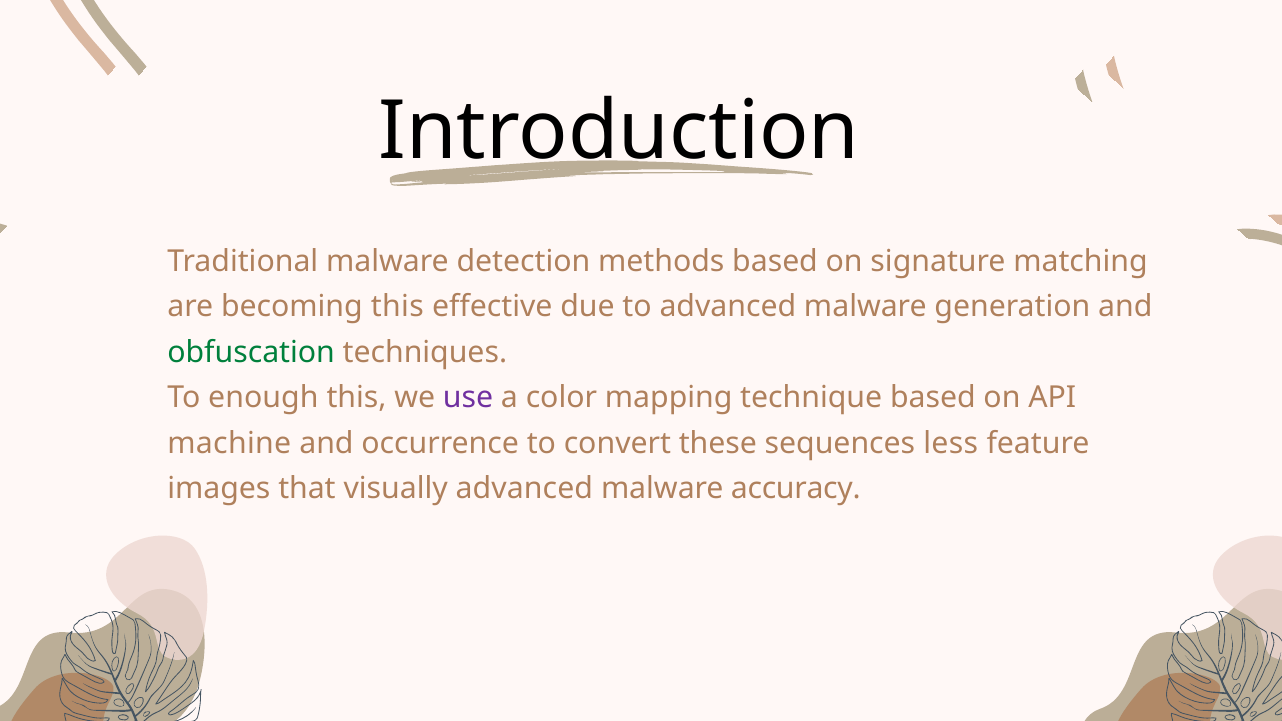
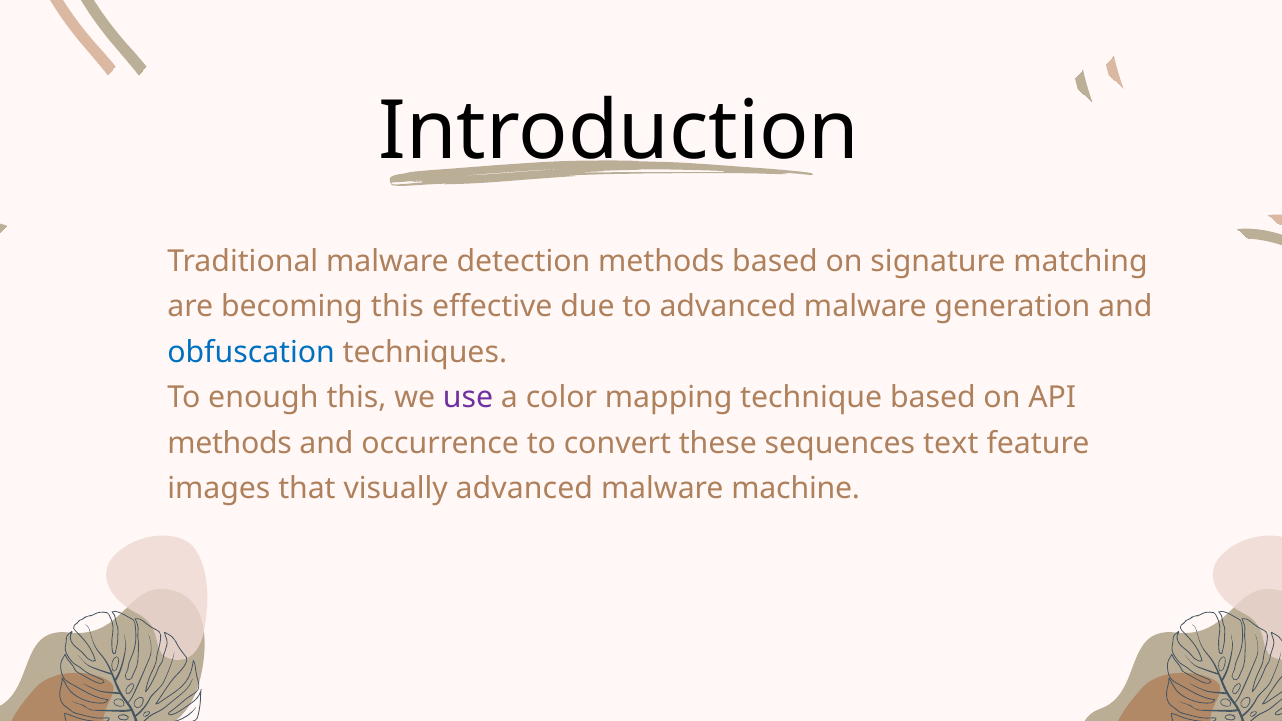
obfuscation colour: green -> blue
machine at (229, 443): machine -> methods
less: less -> text
accuracy: accuracy -> machine
